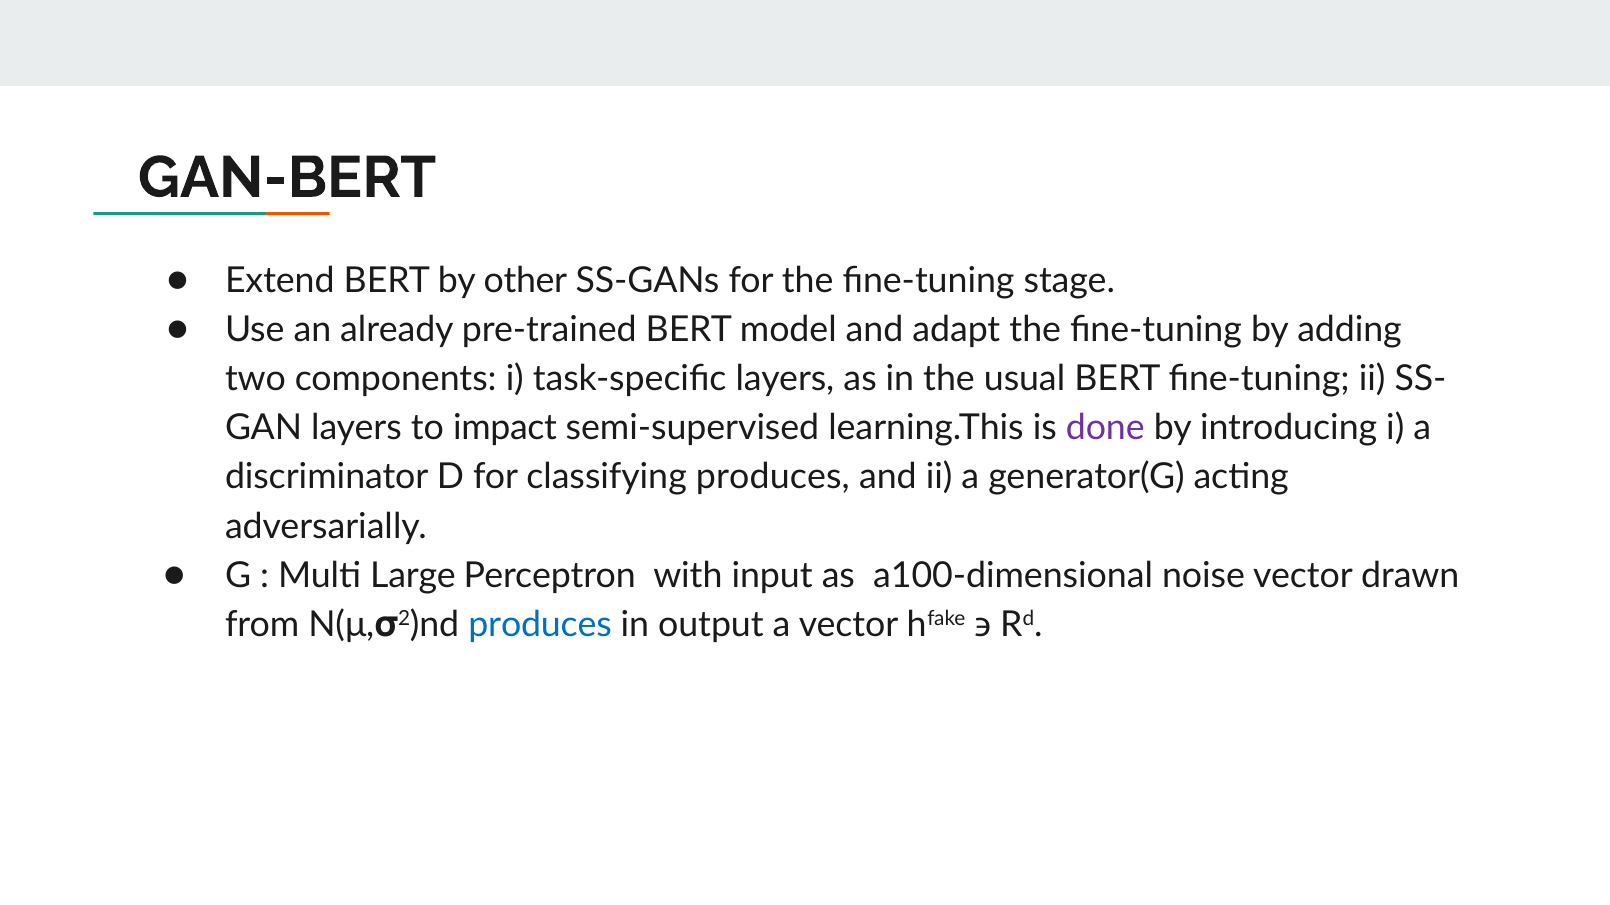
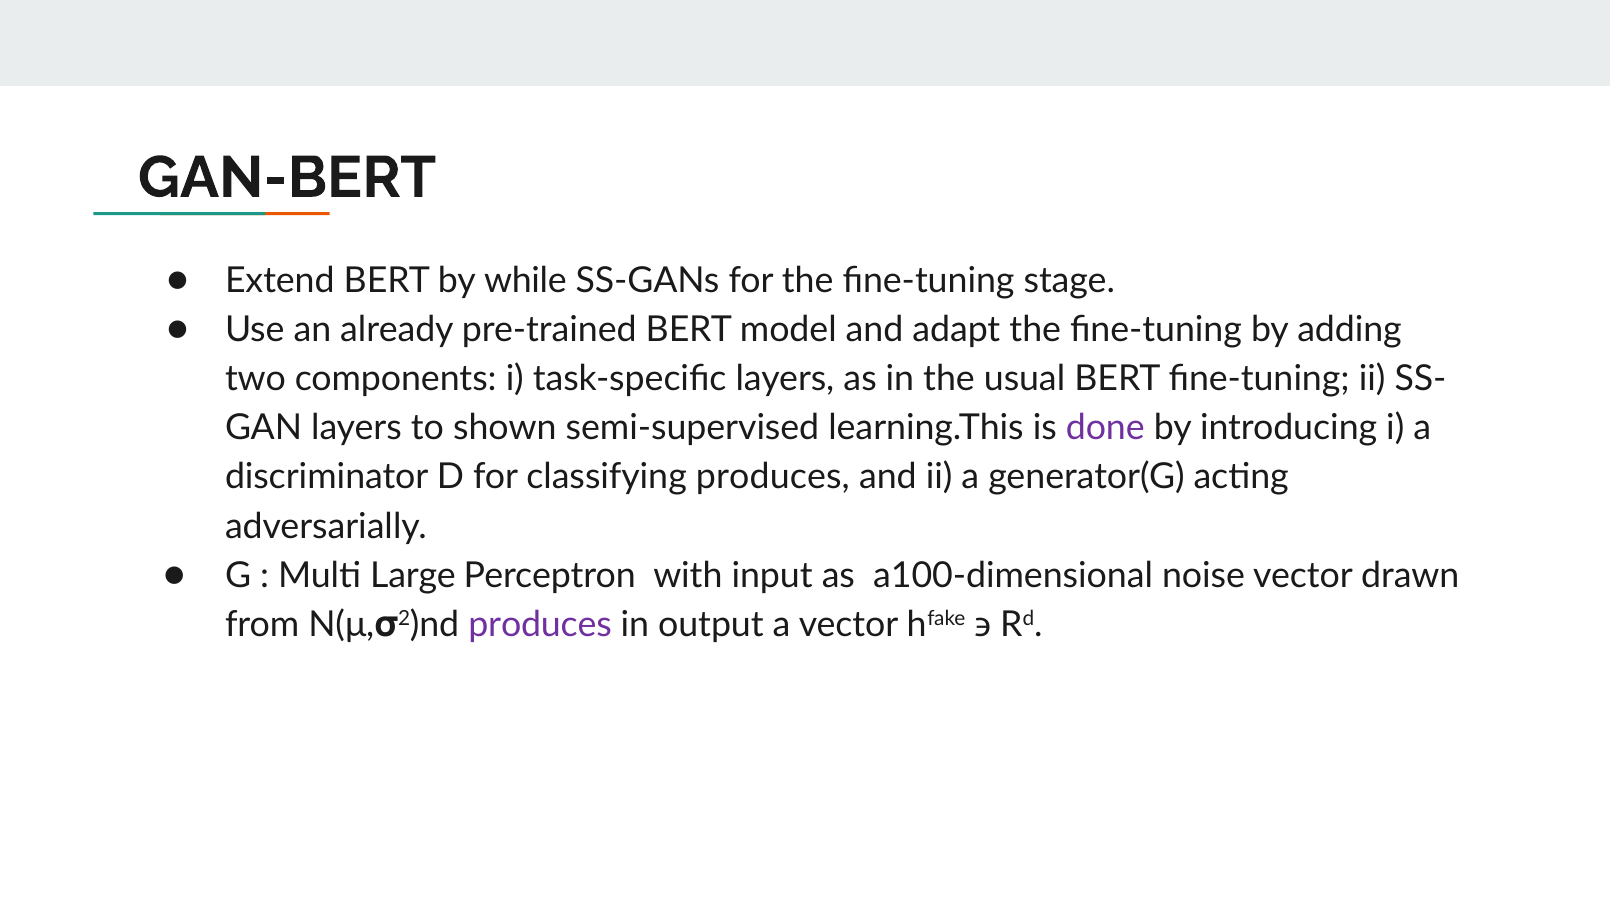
other: other -> while
impact: impact -> shown
produces at (540, 625) colour: blue -> purple
